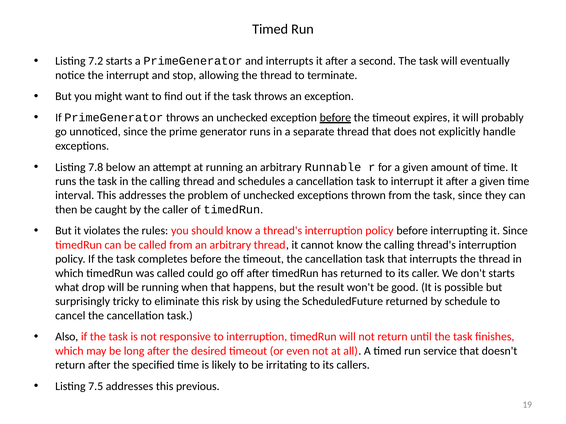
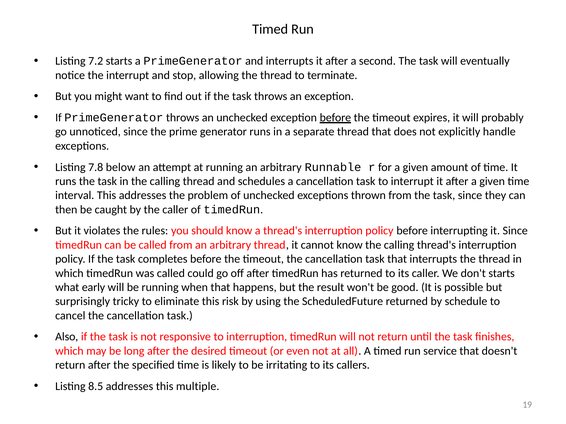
drop: drop -> early
7.5: 7.5 -> 8.5
previous: previous -> multiple
